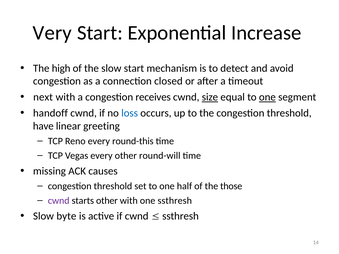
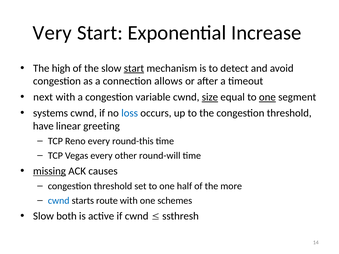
start at (134, 68) underline: none -> present
closed: closed -> allows
receives: receives -> variable
handoff: handoff -> systems
missing underline: none -> present
those: those -> more
cwnd at (59, 201) colour: purple -> blue
starts other: other -> route
one ssthresh: ssthresh -> schemes
byte: byte -> both
